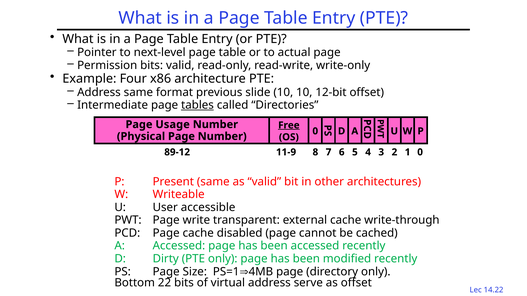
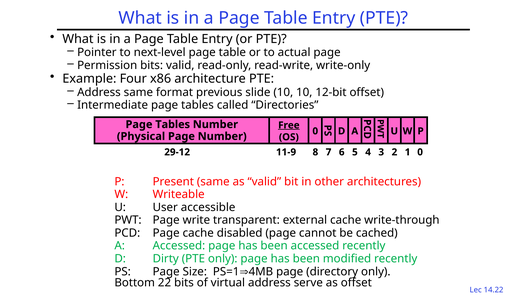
tables at (197, 105) underline: present -> none
Usage at (173, 125): Usage -> Tables
89-12: 89-12 -> 29-12
